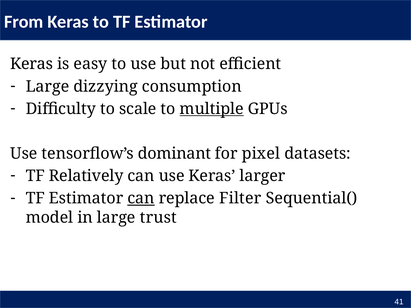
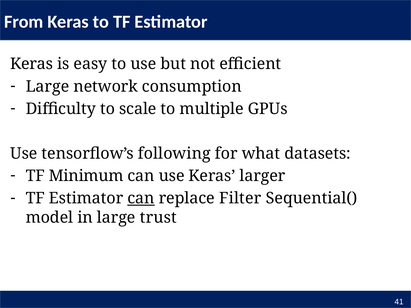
dizzying: dizzying -> network
multiple underline: present -> none
dominant: dominant -> following
pixel: pixel -> what
Relatively: Relatively -> Minimum
